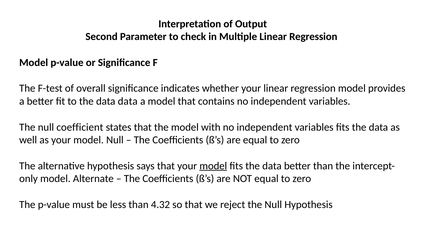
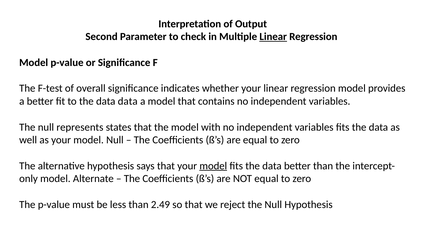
Linear at (273, 37) underline: none -> present
coefficient: coefficient -> represents
4.32: 4.32 -> 2.49
